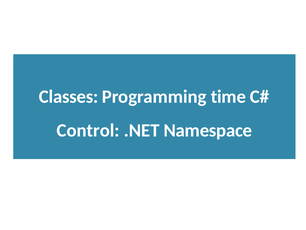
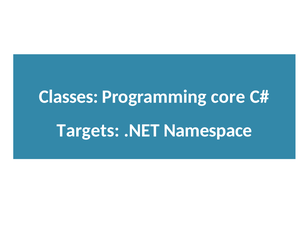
time: time -> core
Control: Control -> Targets
